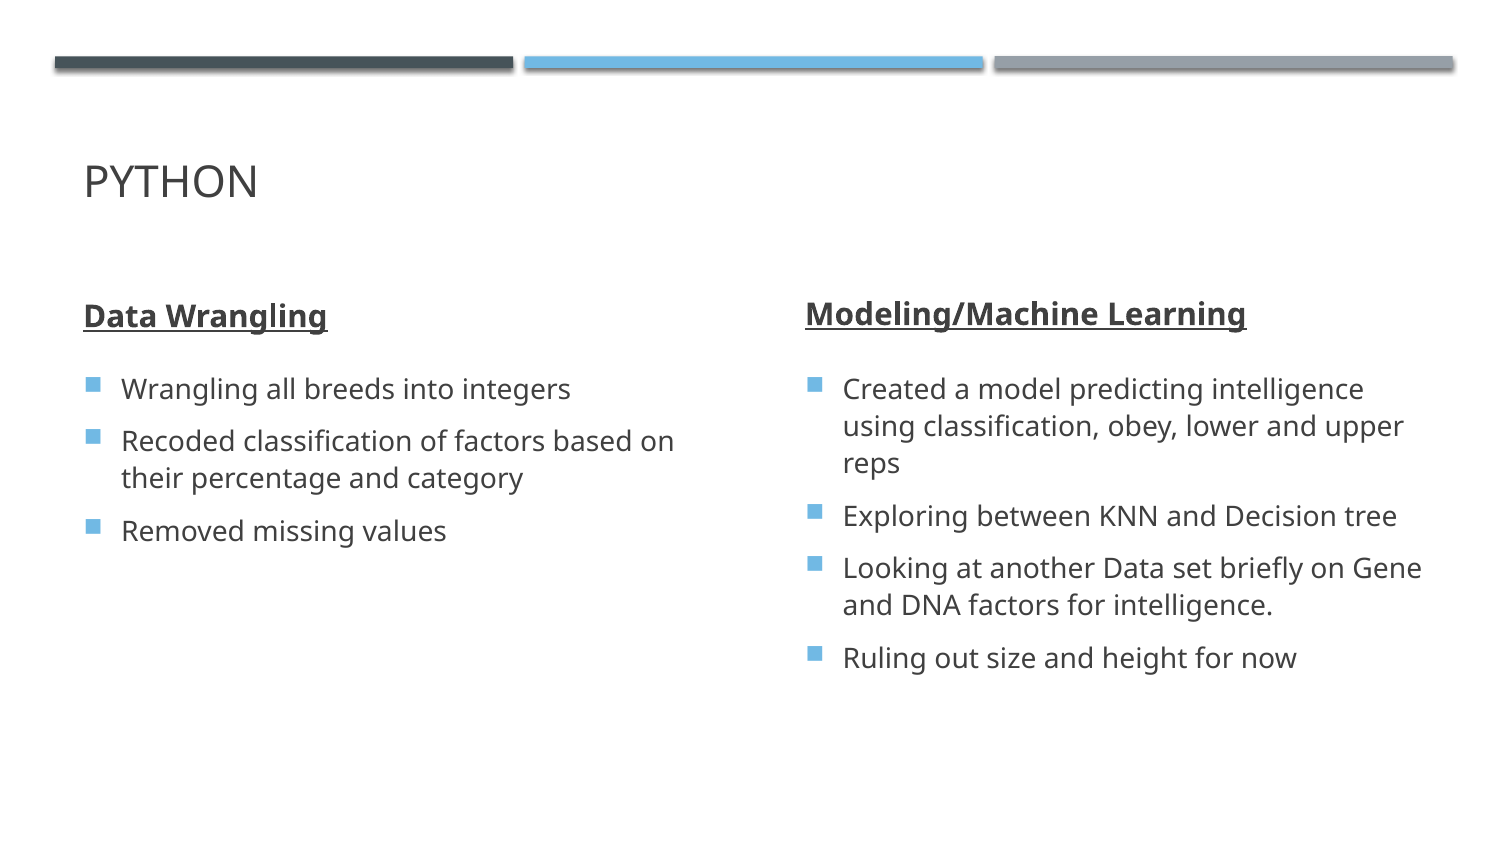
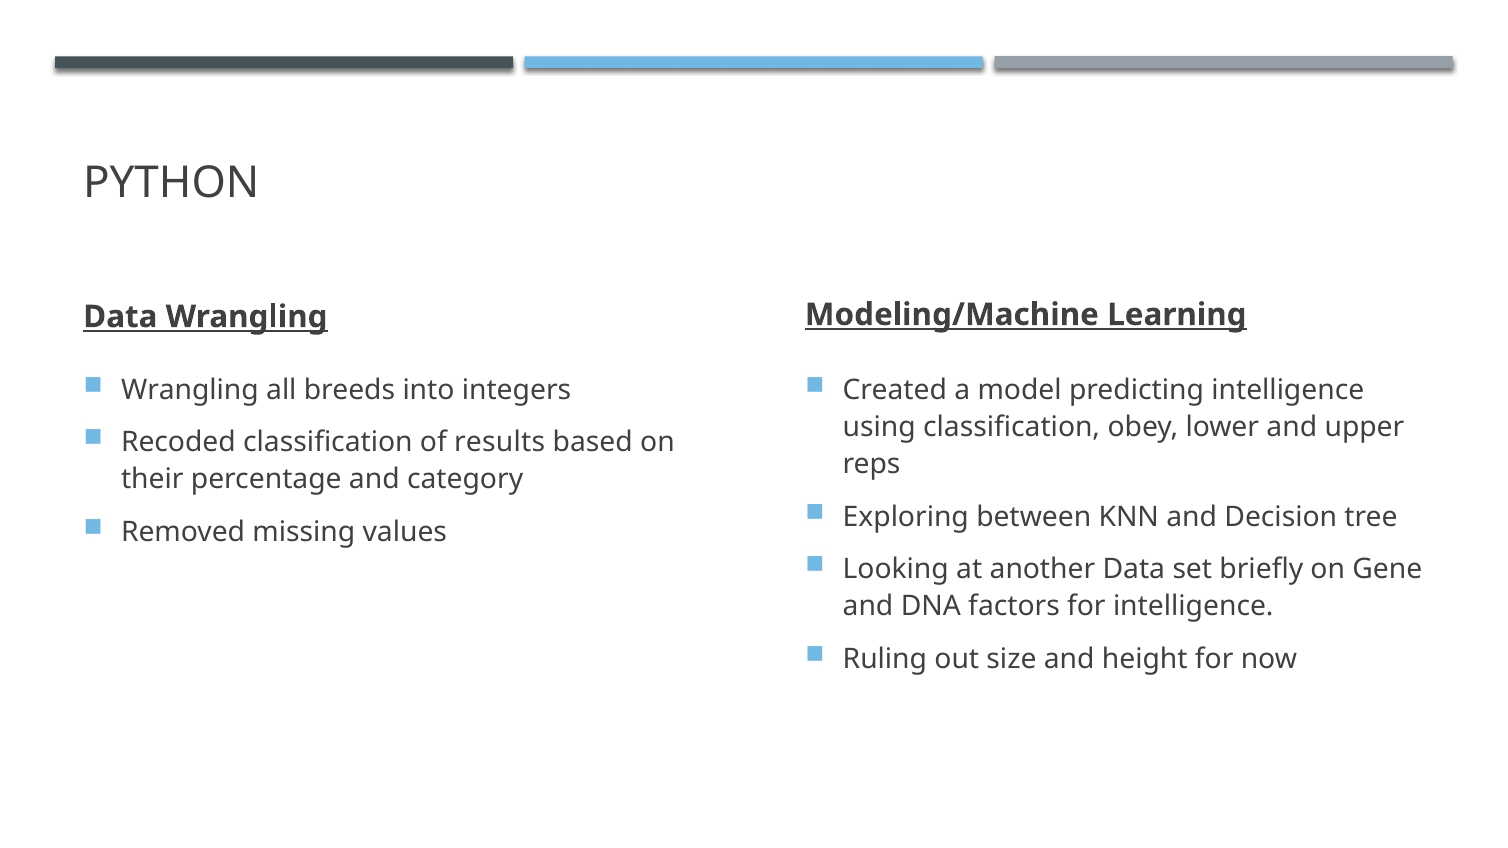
of factors: factors -> results
